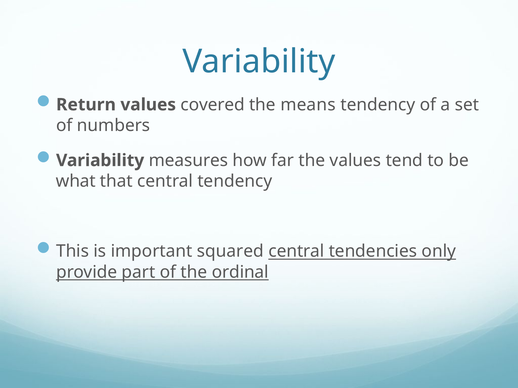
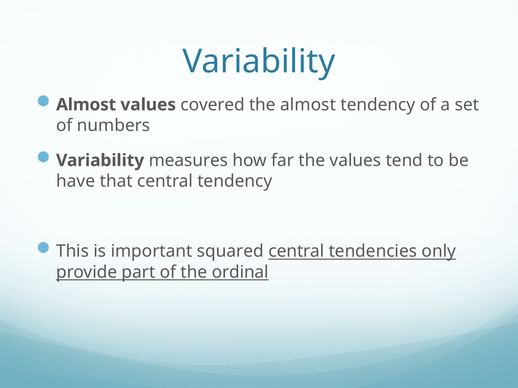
Return at (86, 105): Return -> Almost
the means: means -> almost
what: what -> have
